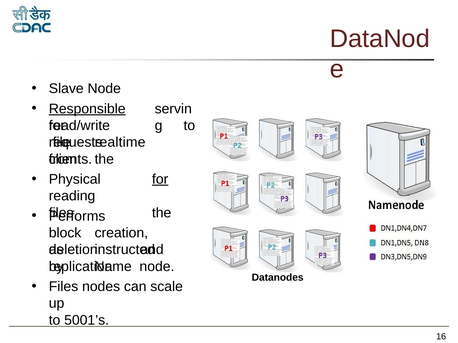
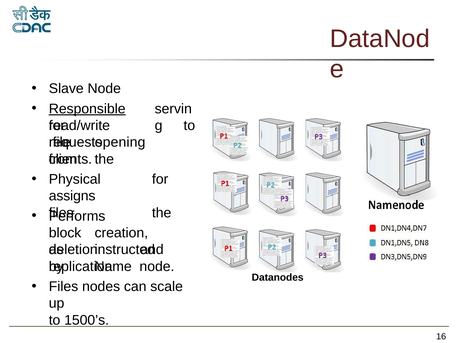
realtime: realtime -> opening
for at (160, 179) underline: present -> none
reading: reading -> assigns
5001’s: 5001’s -> 1500’s
